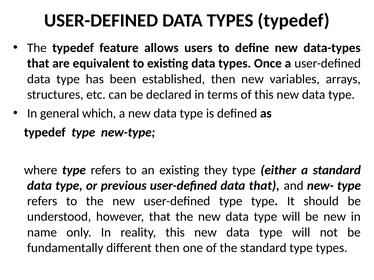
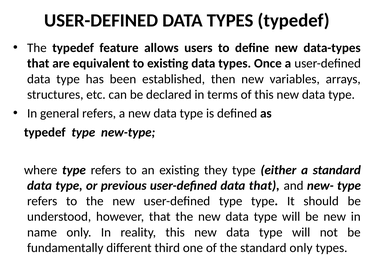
general which: which -> refers
different then: then -> third
standard type: type -> only
